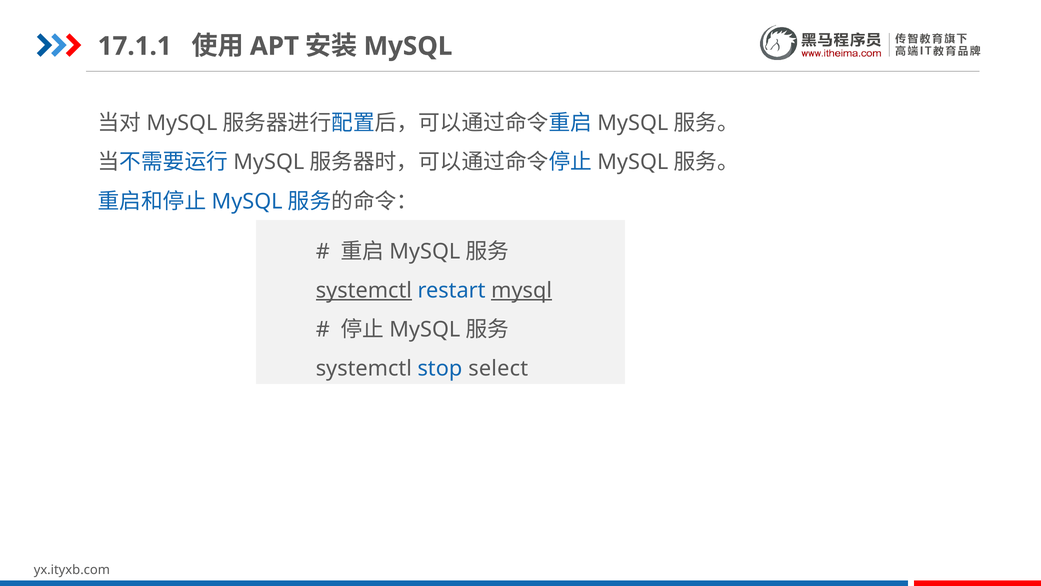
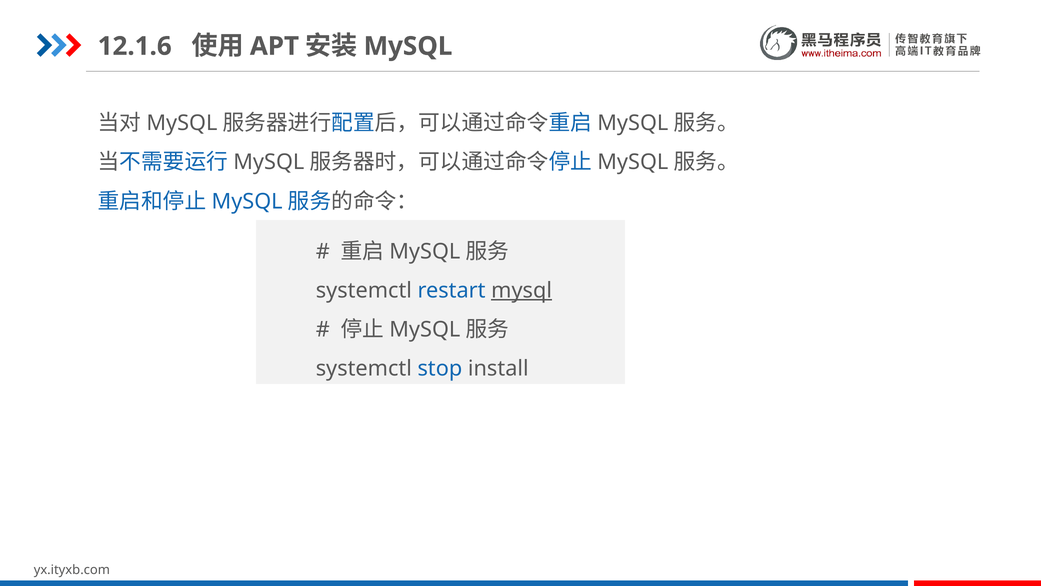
17.1.1: 17.1.1 -> 12.1.6
systemctl at (364, 290) underline: present -> none
select: select -> install
